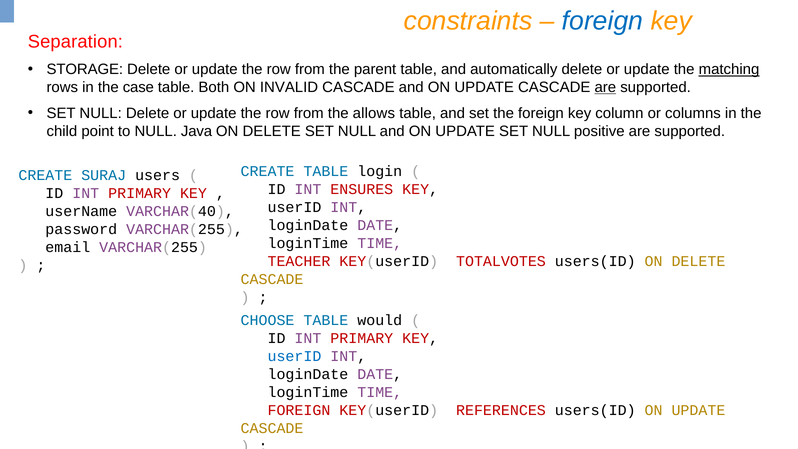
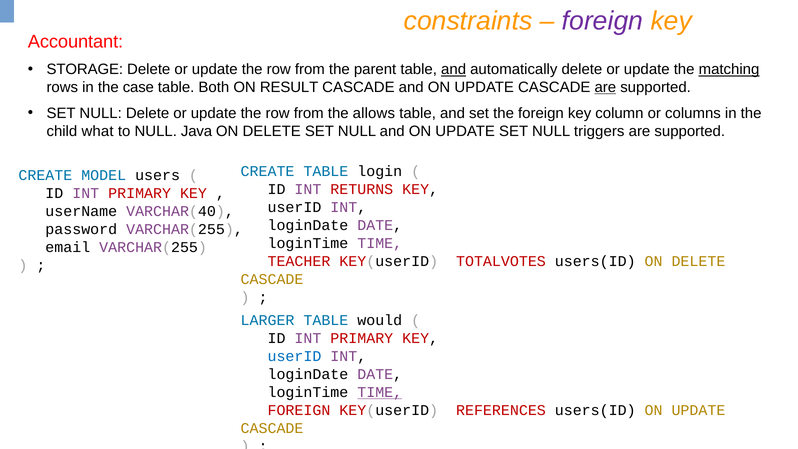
foreign at (603, 21) colour: blue -> purple
Separation: Separation -> Accountant
and at (454, 69) underline: none -> present
INVALID: INVALID -> RESULT
point: point -> what
positive: positive -> triggers
SURAJ: SURAJ -> MODEL
ENSURES: ENSURES -> RETURNS
CHOOSE: CHOOSE -> LARGER
TIME at (380, 392) underline: none -> present
